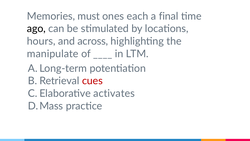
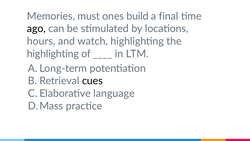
each: each -> build
across: across -> watch
manipulate at (53, 54): manipulate -> highlighting
cues colour: red -> black
activates: activates -> language
